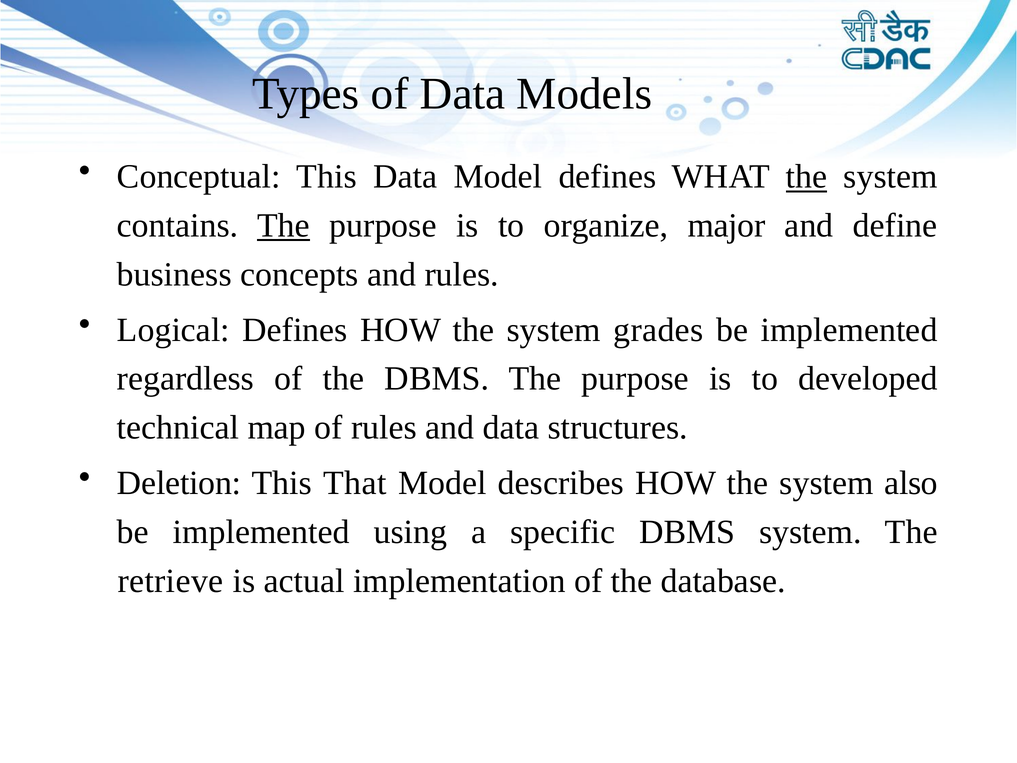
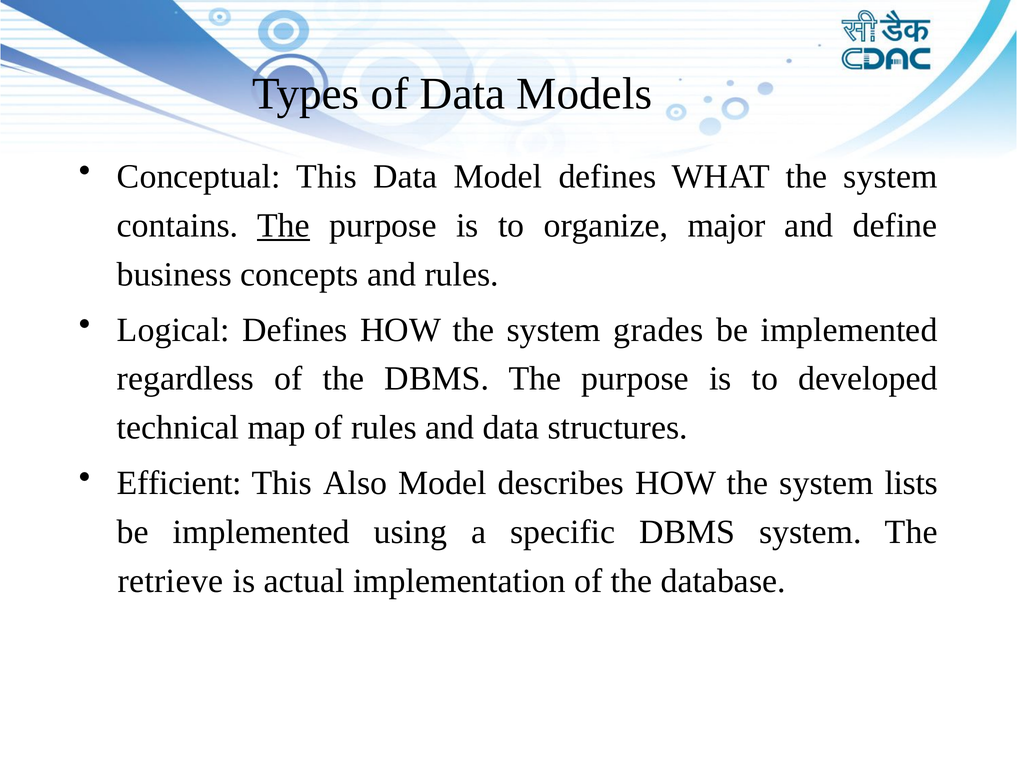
the at (806, 177) underline: present -> none
Deletion: Deletion -> Efficient
That: That -> Also
also: also -> lists
